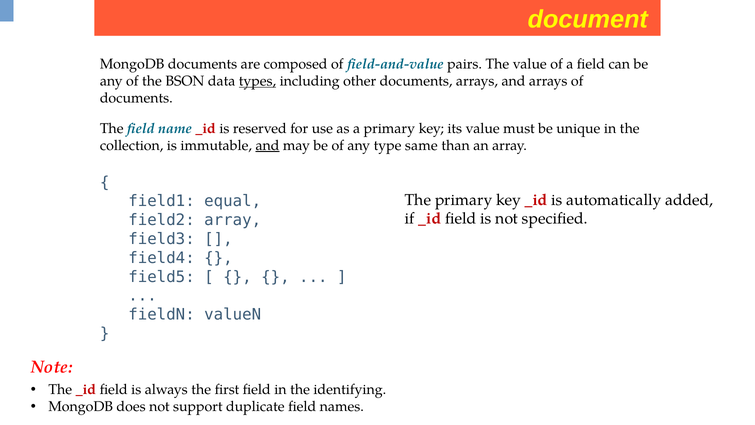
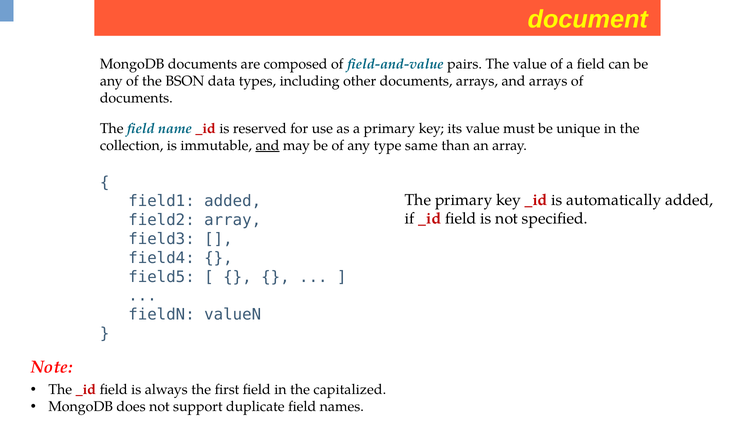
types underline: present -> none
field1 equal: equal -> added
identifying: identifying -> capitalized
